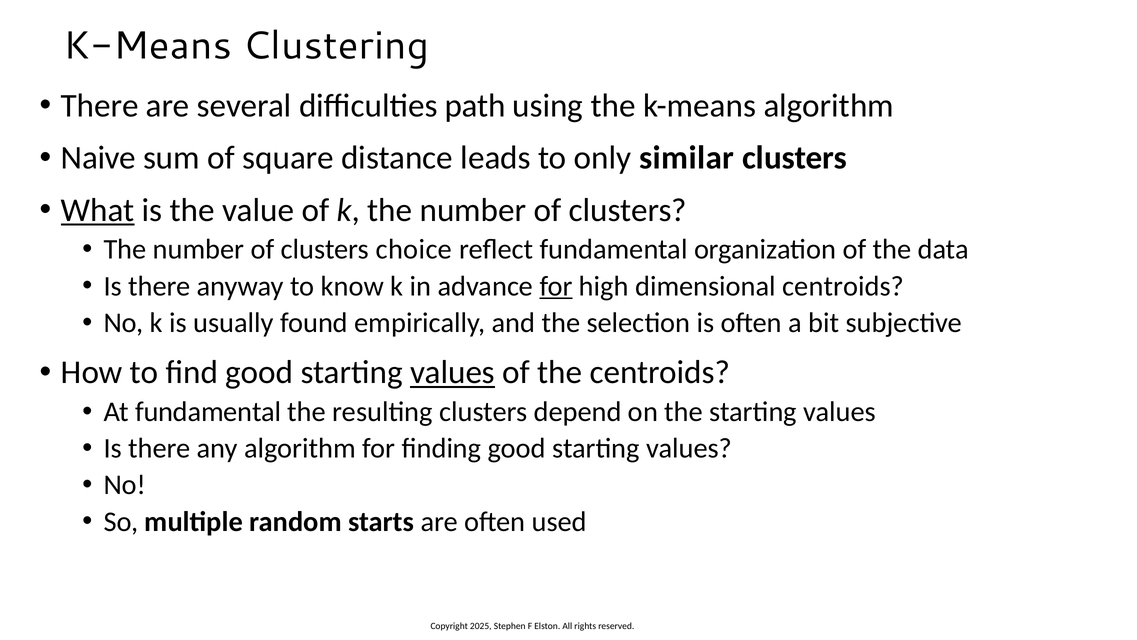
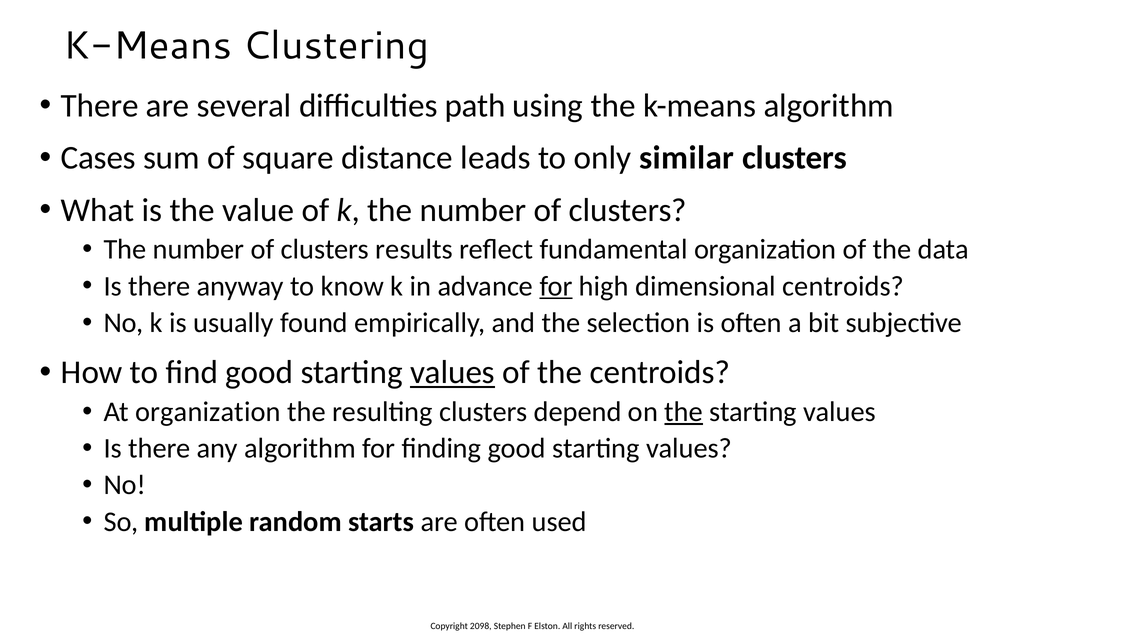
Naive: Naive -> Cases
What underline: present -> none
choice: choice -> results
At fundamental: fundamental -> organization
the at (684, 411) underline: none -> present
2025: 2025 -> 2098
